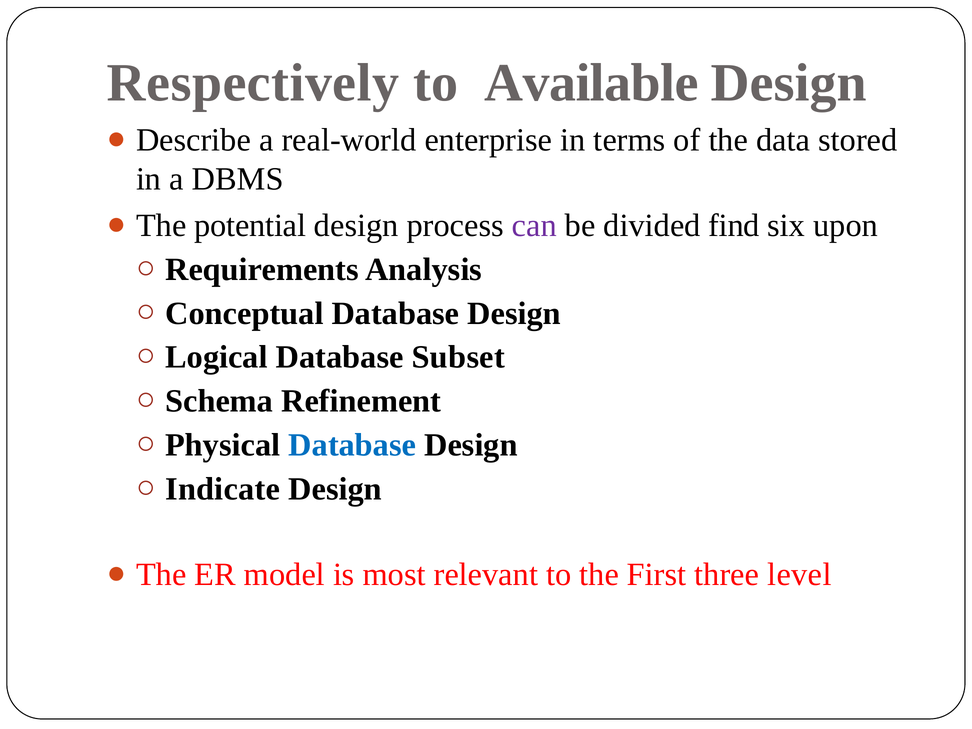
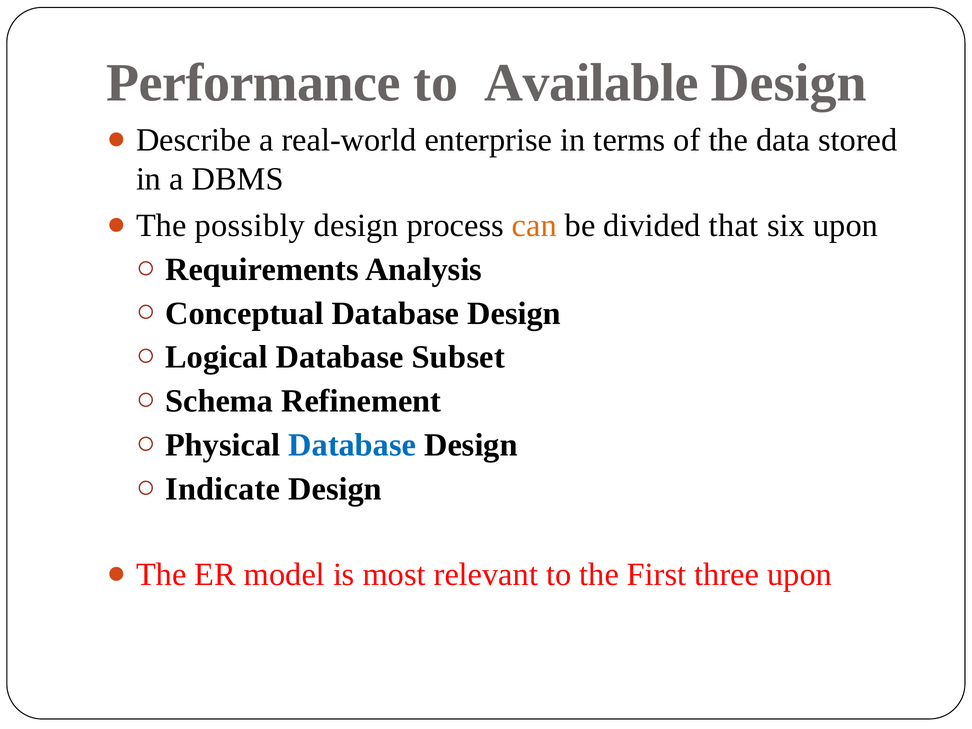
Respectively: Respectively -> Performance
potential: potential -> possibly
can colour: purple -> orange
find: find -> that
three level: level -> upon
